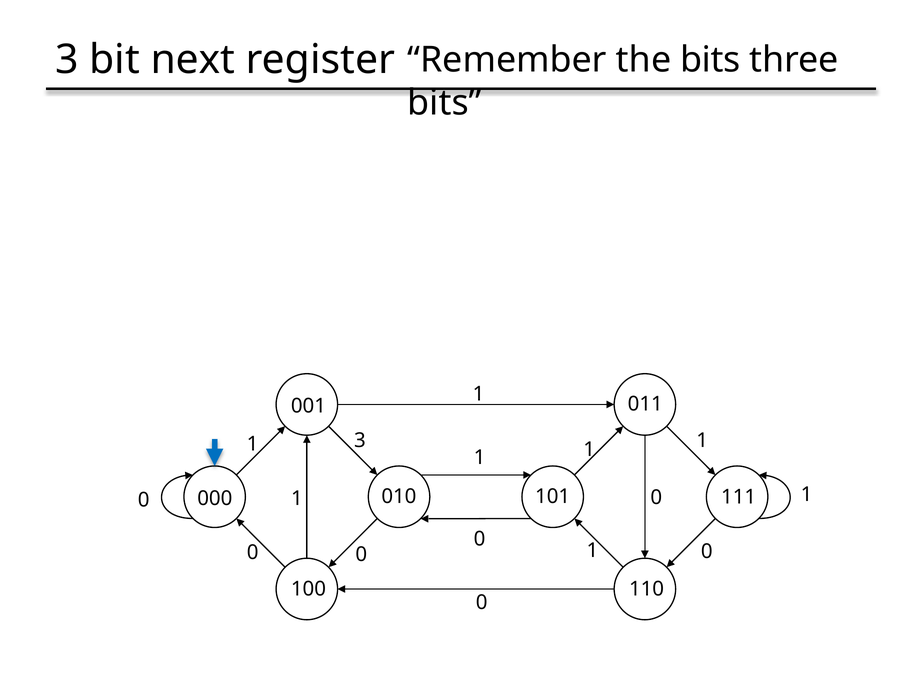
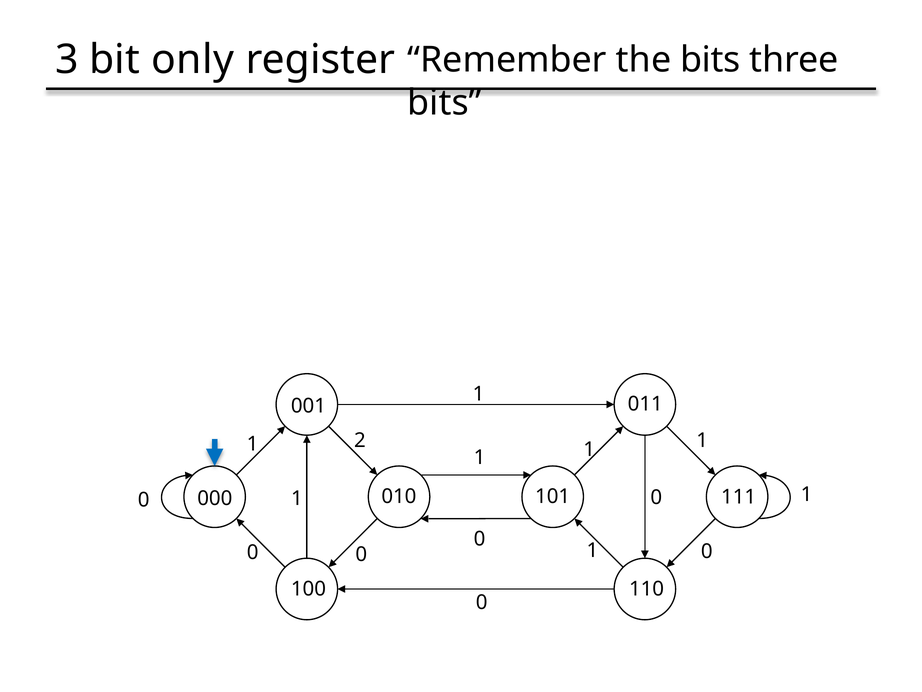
next: next -> only
1 3: 3 -> 2
